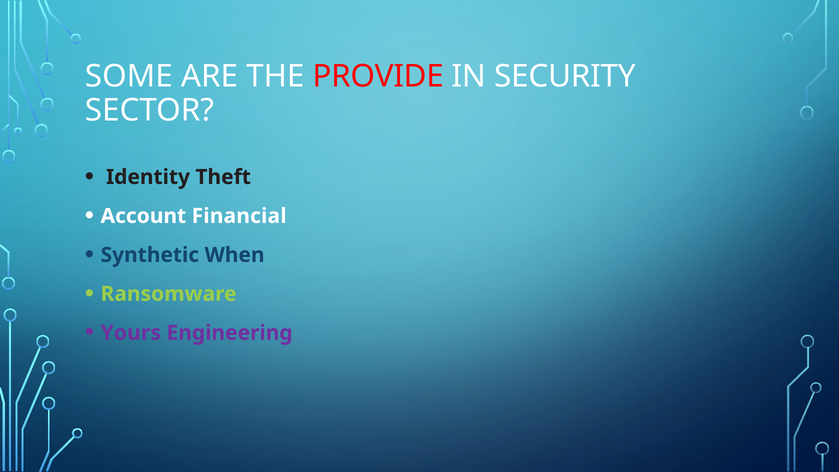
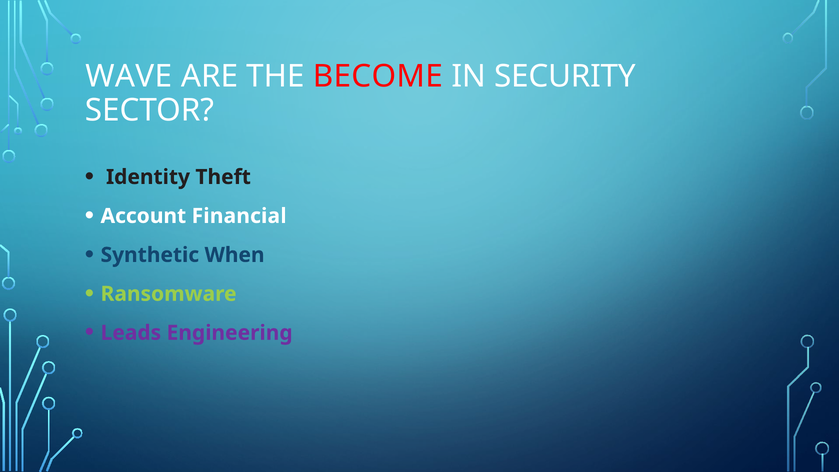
SOME: SOME -> WAVE
PROVIDE: PROVIDE -> BECOME
Yours: Yours -> Leads
